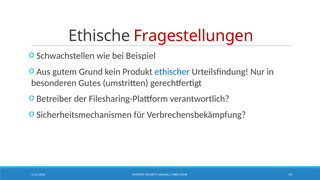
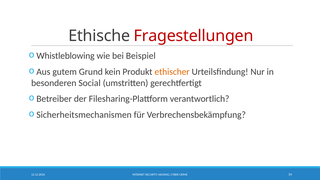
Schwachstellen: Schwachstellen -> Whistleblowing
ethischer colour: blue -> orange
Gutes: Gutes -> Social
